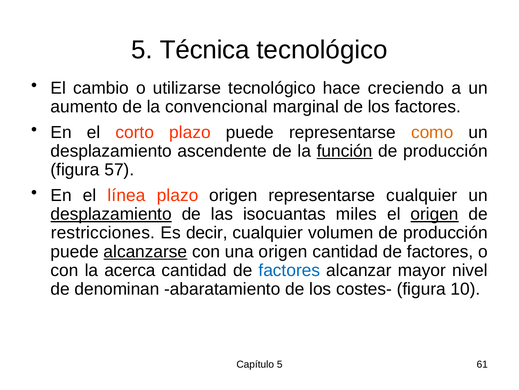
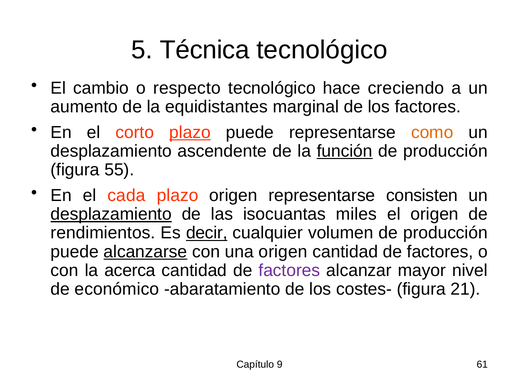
utilizarse: utilizarse -> respecto
convencional: convencional -> equidistantes
plazo at (190, 132) underline: none -> present
57: 57 -> 55
línea: línea -> cada
representarse cualquier: cualquier -> consisten
origen at (435, 214) underline: present -> none
restricciones: restricciones -> rendimientos
decir underline: none -> present
factores at (289, 270) colour: blue -> purple
denominan: denominan -> económico
10: 10 -> 21
Capítulo 5: 5 -> 9
